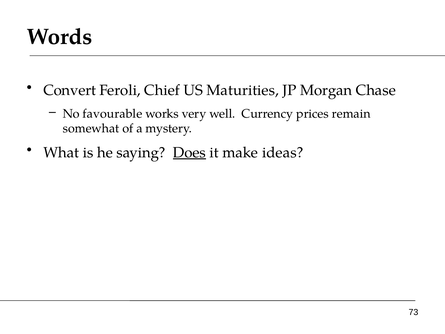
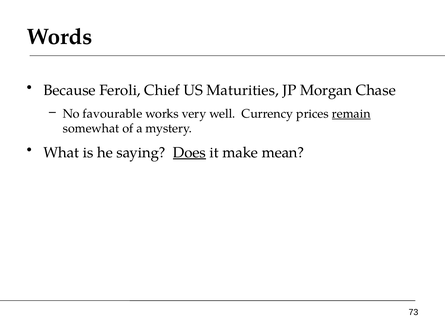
Convert: Convert -> Because
remain underline: none -> present
ideas: ideas -> mean
